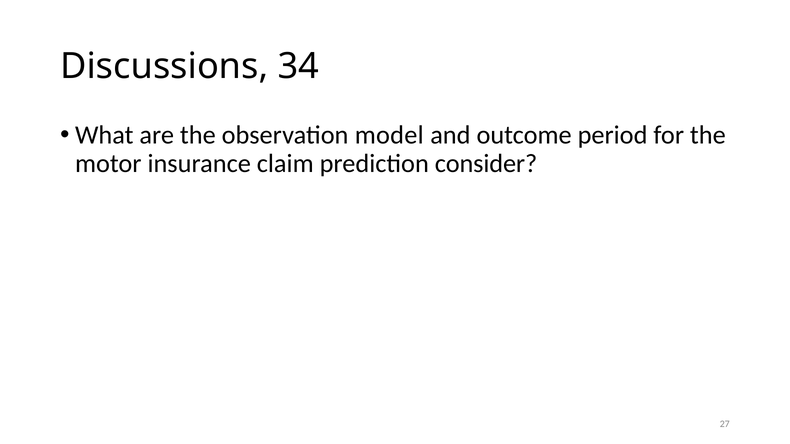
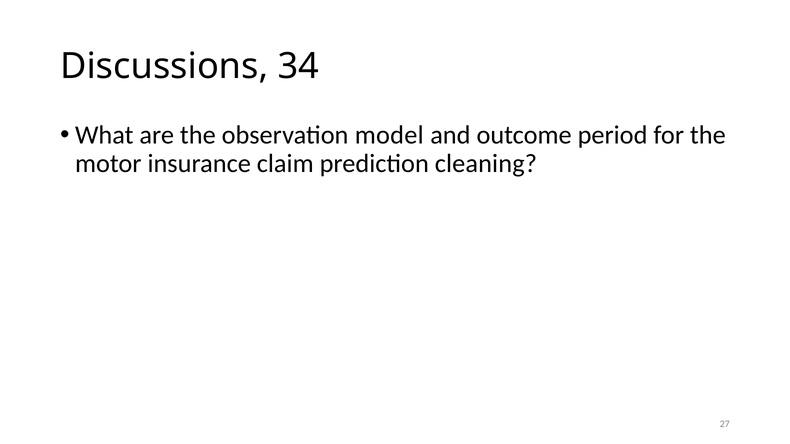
consider: consider -> cleaning
